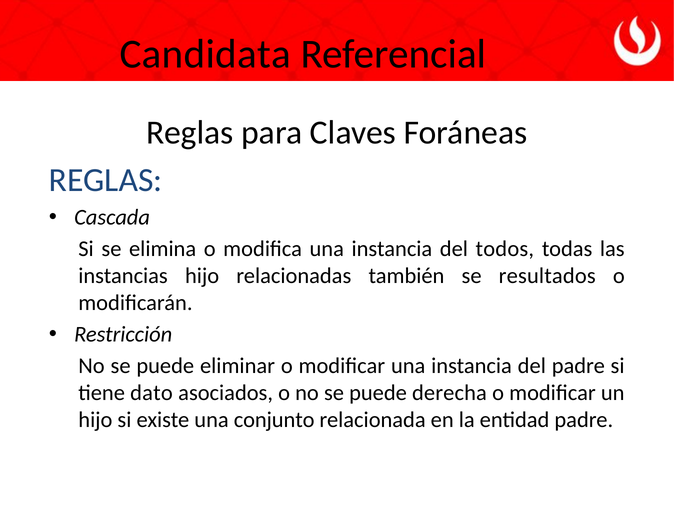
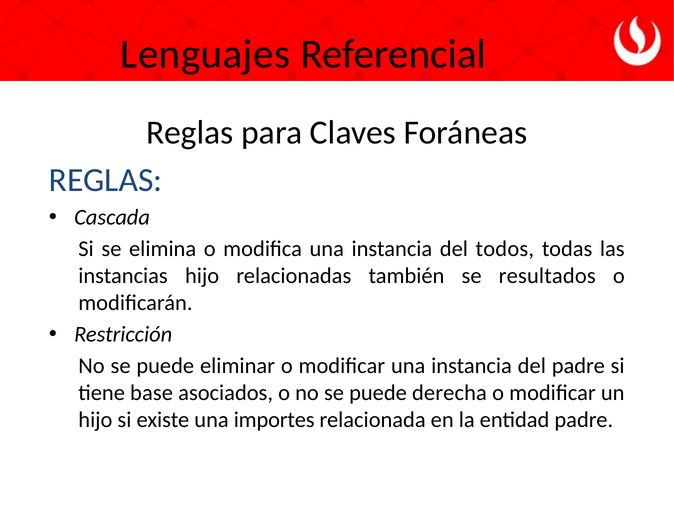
Candidata: Candidata -> Lenguajes
dato: dato -> base
conjunto: conjunto -> importes
